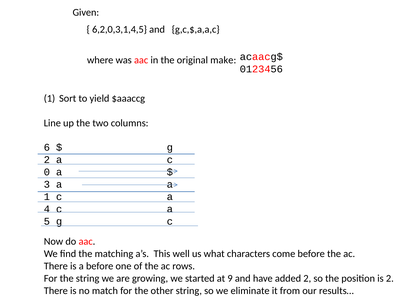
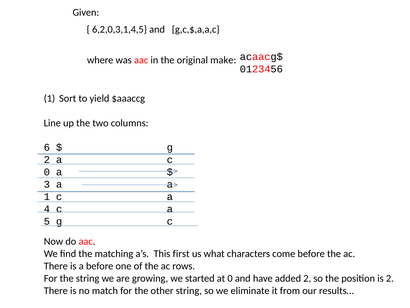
well: well -> first
at 9: 9 -> 0
